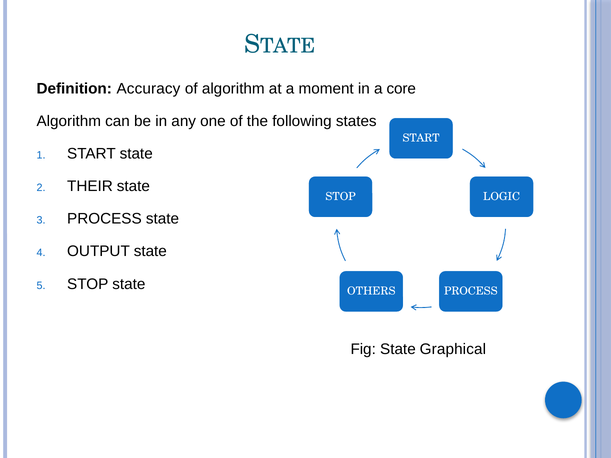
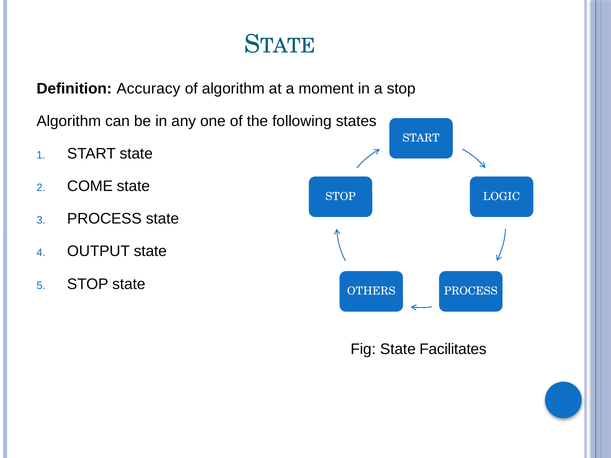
a core: core -> stop
THEIR: THEIR -> COME
Graphical: Graphical -> Facilitates
